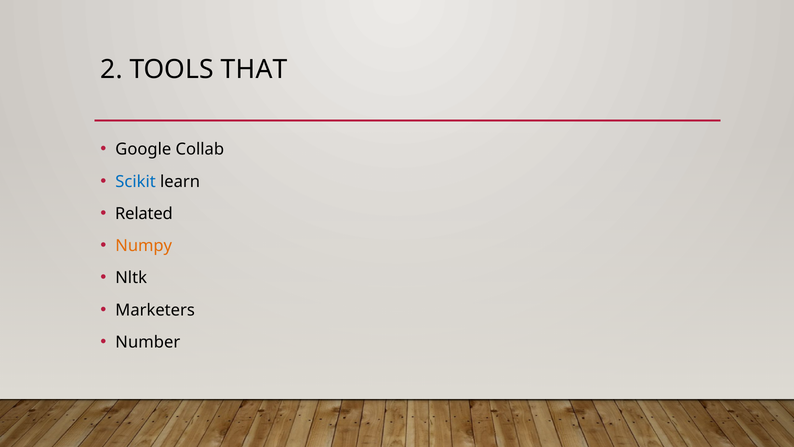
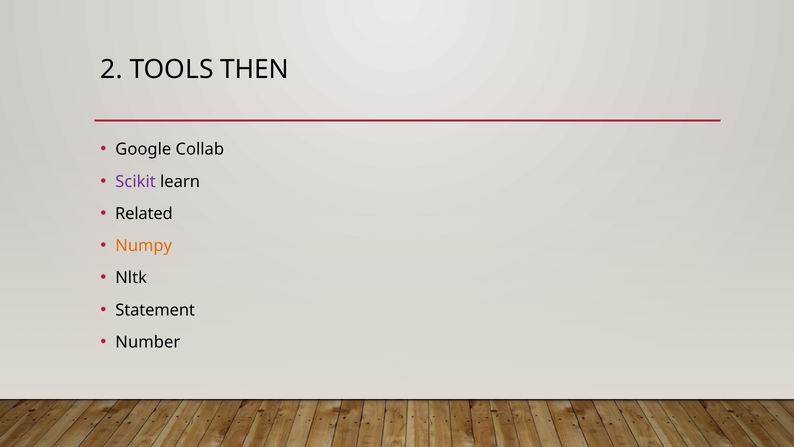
THAT: THAT -> THEN
Scikit colour: blue -> purple
Marketers: Marketers -> Statement
